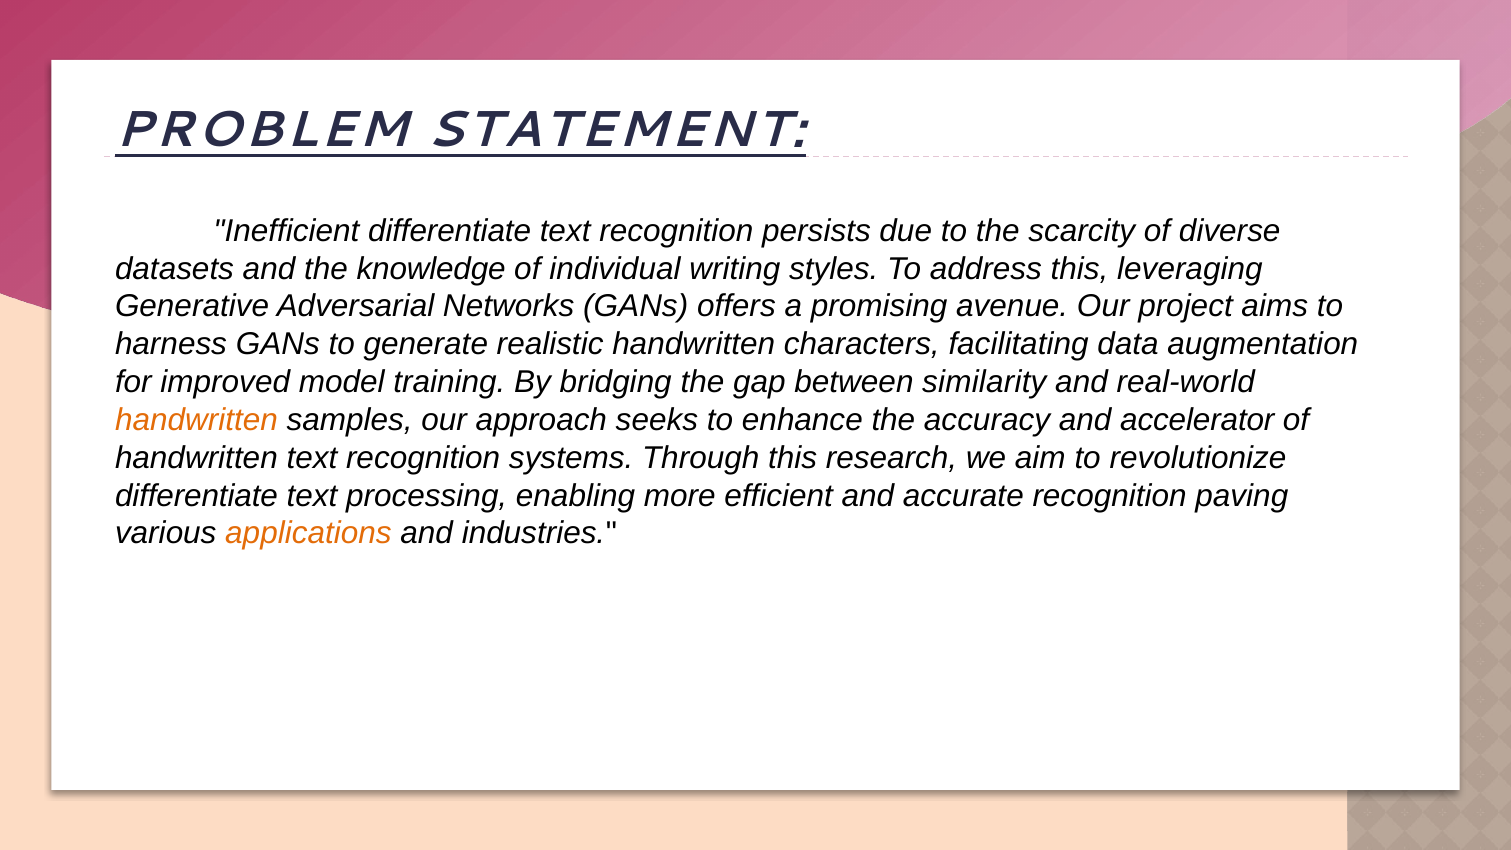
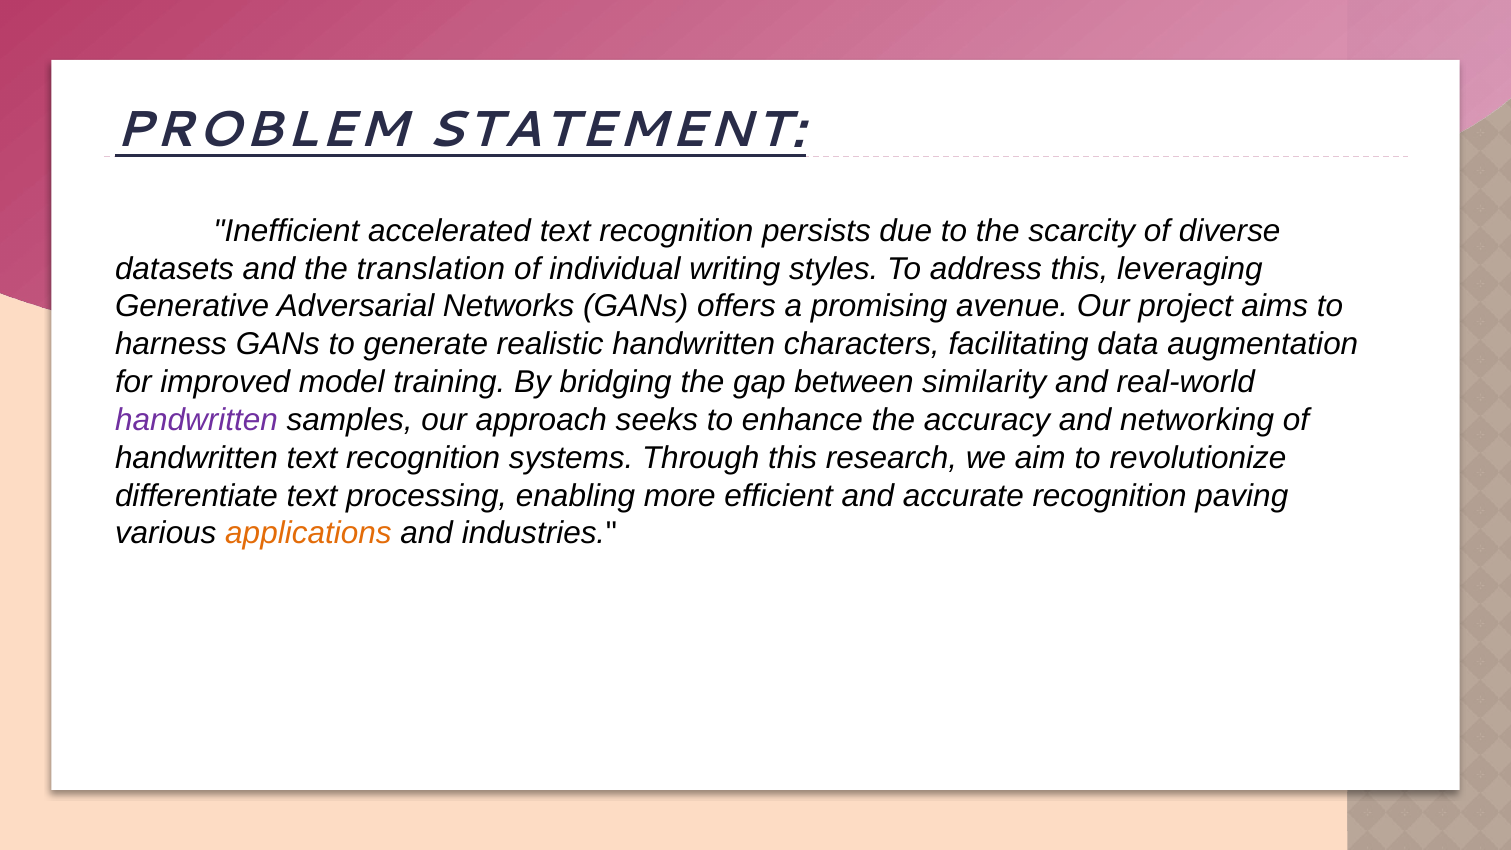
Inefficient differentiate: differentiate -> accelerated
knowledge: knowledge -> translation
handwritten at (196, 420) colour: orange -> purple
accelerator: accelerator -> networking
